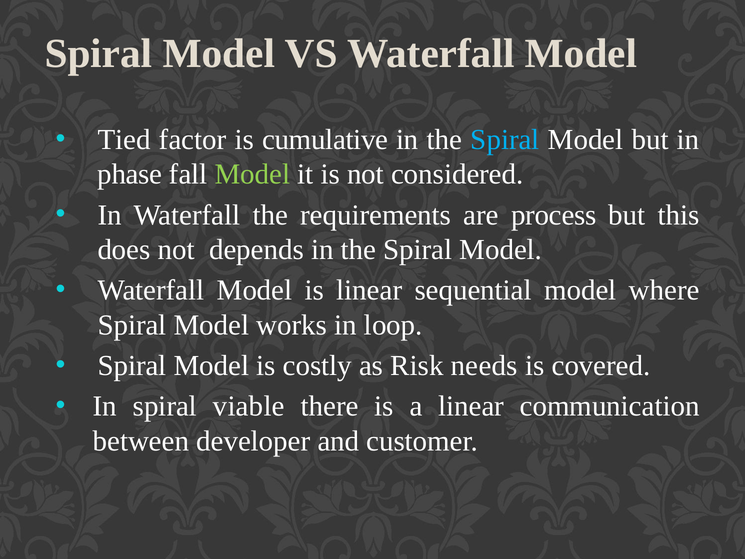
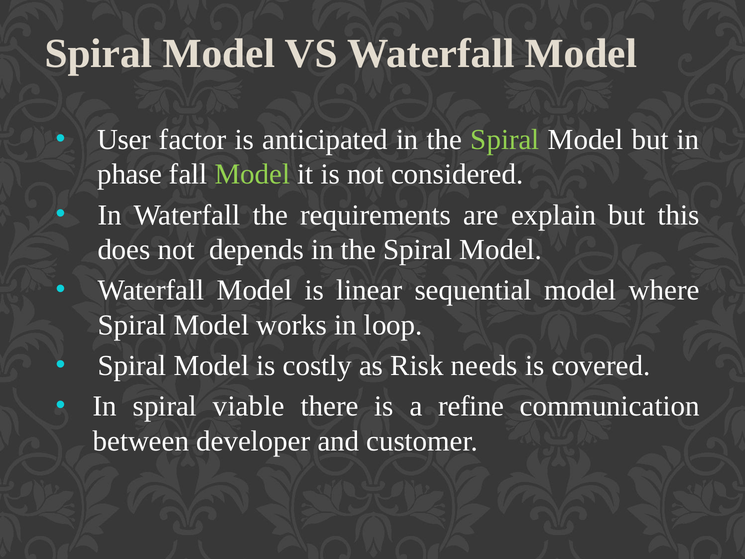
Tied: Tied -> User
cumulative: cumulative -> anticipated
Spiral at (505, 139) colour: light blue -> light green
process: process -> explain
a linear: linear -> refine
